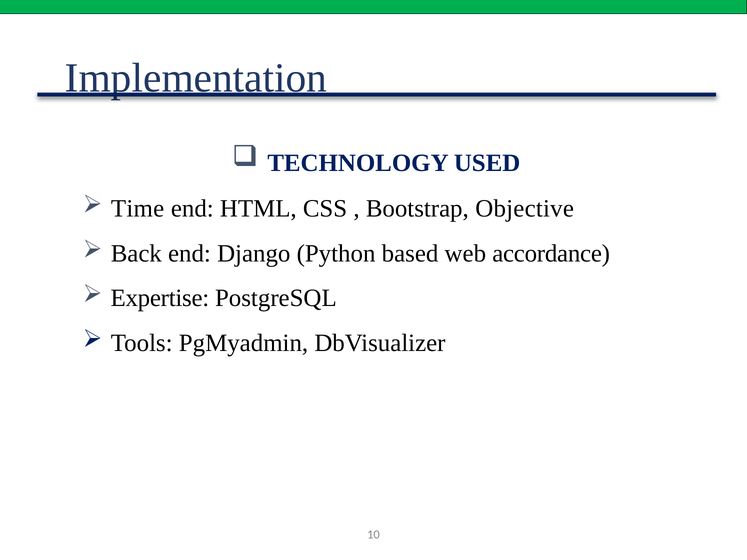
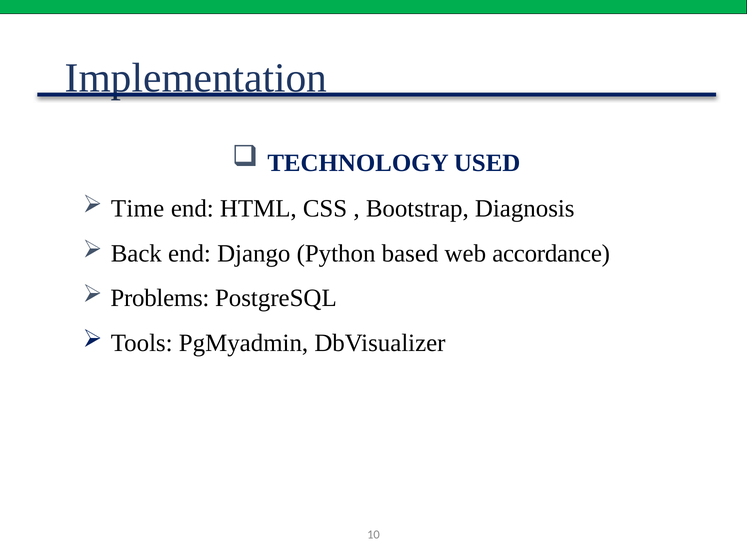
Objective: Objective -> Diagnosis
Expertise: Expertise -> Problems
